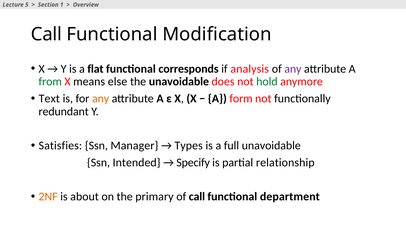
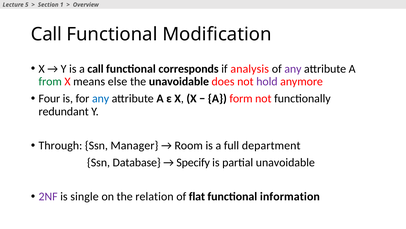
a flat: flat -> call
hold colour: green -> purple
Text: Text -> Four
any at (101, 98) colour: orange -> blue
Satisfies: Satisfies -> Through
Types: Types -> Room
full unavoidable: unavoidable -> department
Intended: Intended -> Database
partial relationship: relationship -> unavoidable
2NF colour: orange -> purple
about: about -> single
primary: primary -> relation
of call: call -> flat
department: department -> information
